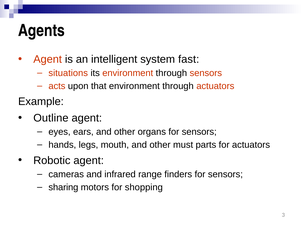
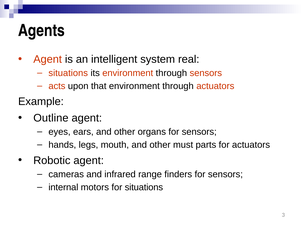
fast: fast -> real
sharing: sharing -> internal
for shopping: shopping -> situations
